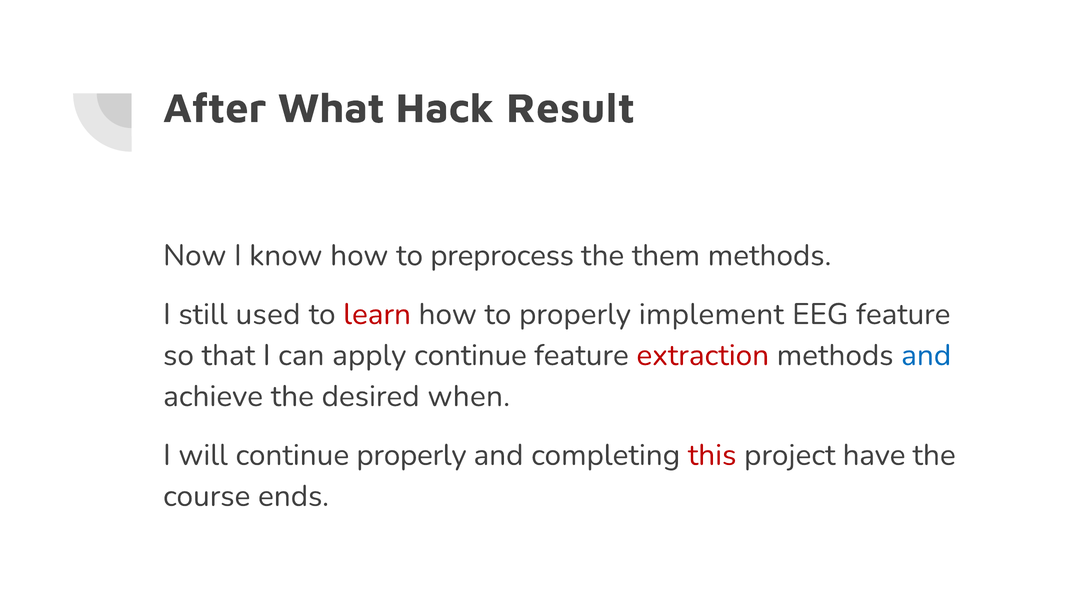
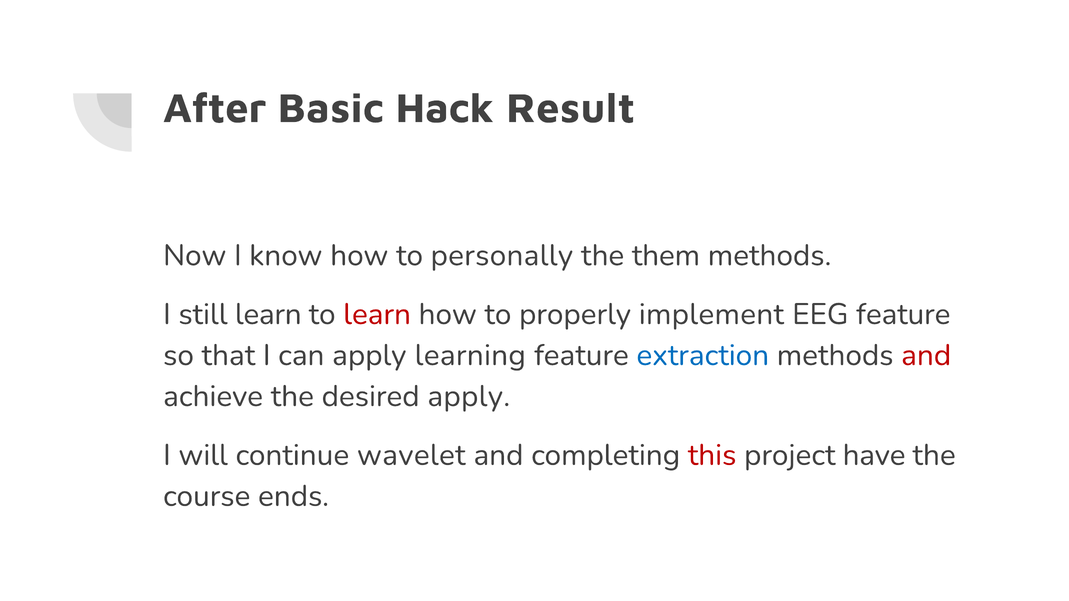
What: What -> Basic
preprocess: preprocess -> personally
still used: used -> learn
apply continue: continue -> learning
extraction colour: red -> blue
and at (926, 355) colour: blue -> red
desired when: when -> apply
continue properly: properly -> wavelet
